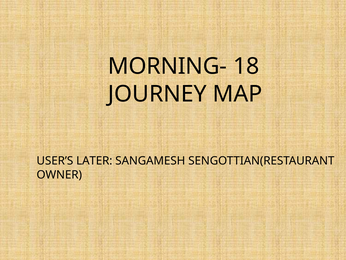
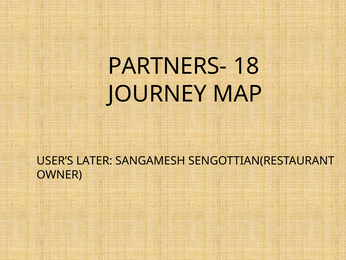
MORNING-: MORNING- -> PARTNERS-
